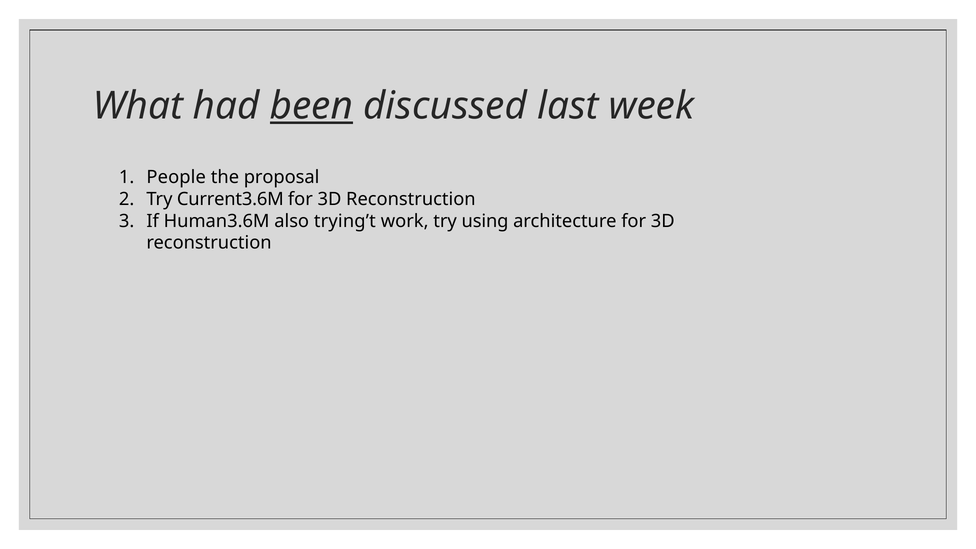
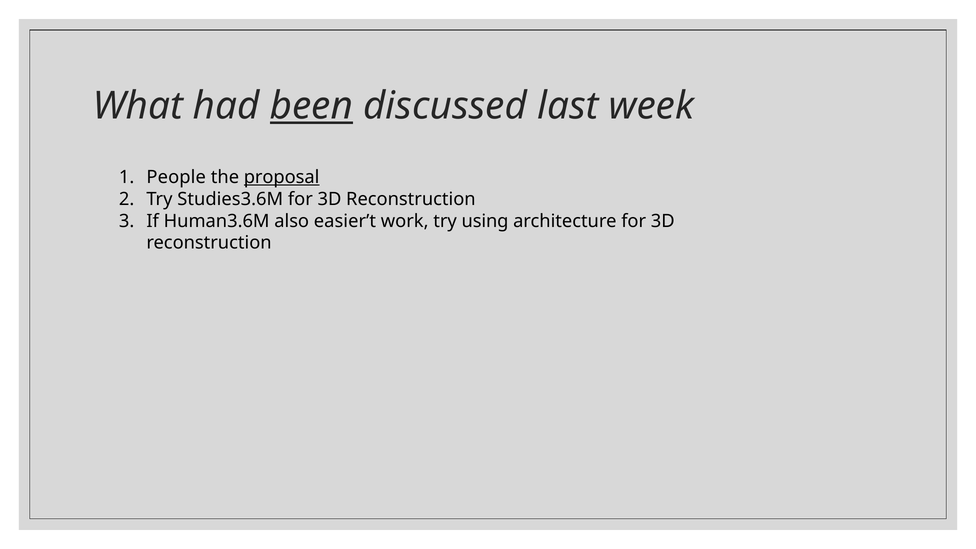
proposal underline: none -> present
Current3.6M: Current3.6M -> Studies3.6M
trying’t: trying’t -> easier’t
